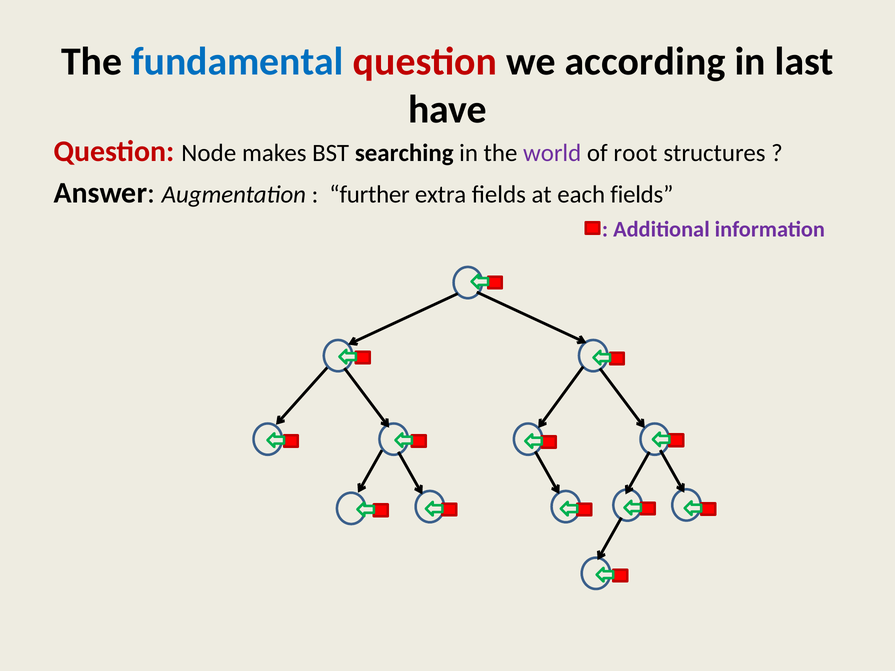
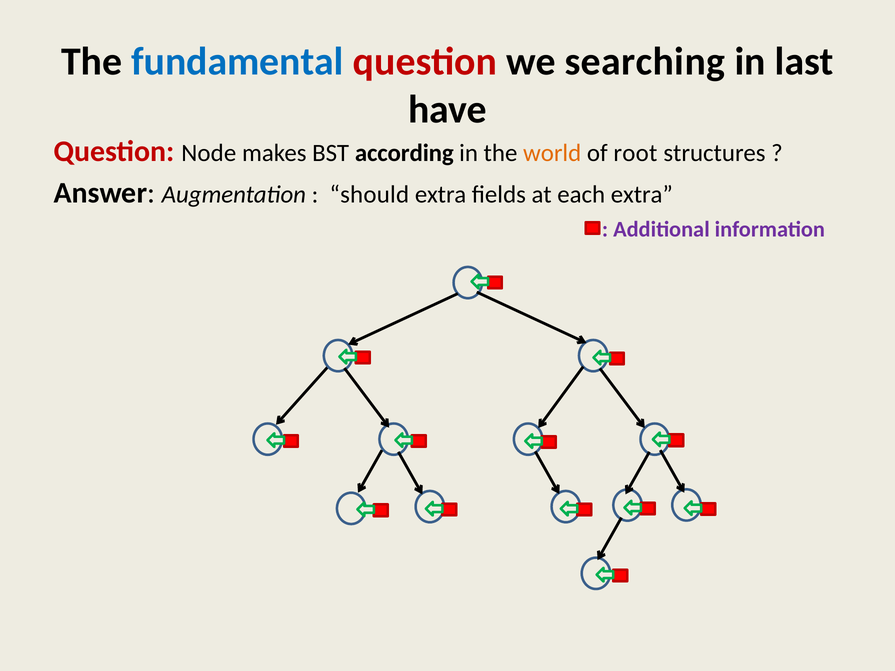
according: according -> searching
searching: searching -> according
world colour: purple -> orange
further: further -> should
each fields: fields -> extra
